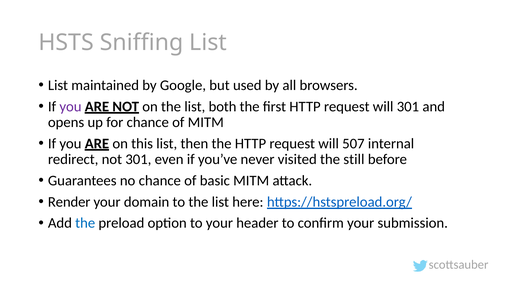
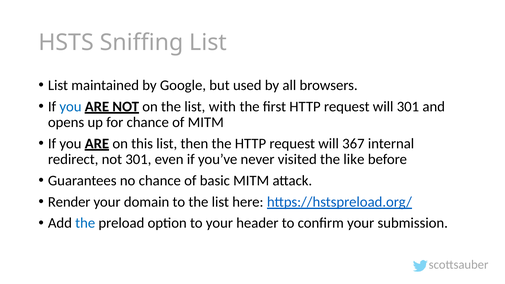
you at (70, 106) colour: purple -> blue
both: both -> with
507: 507 -> 367
still: still -> like
